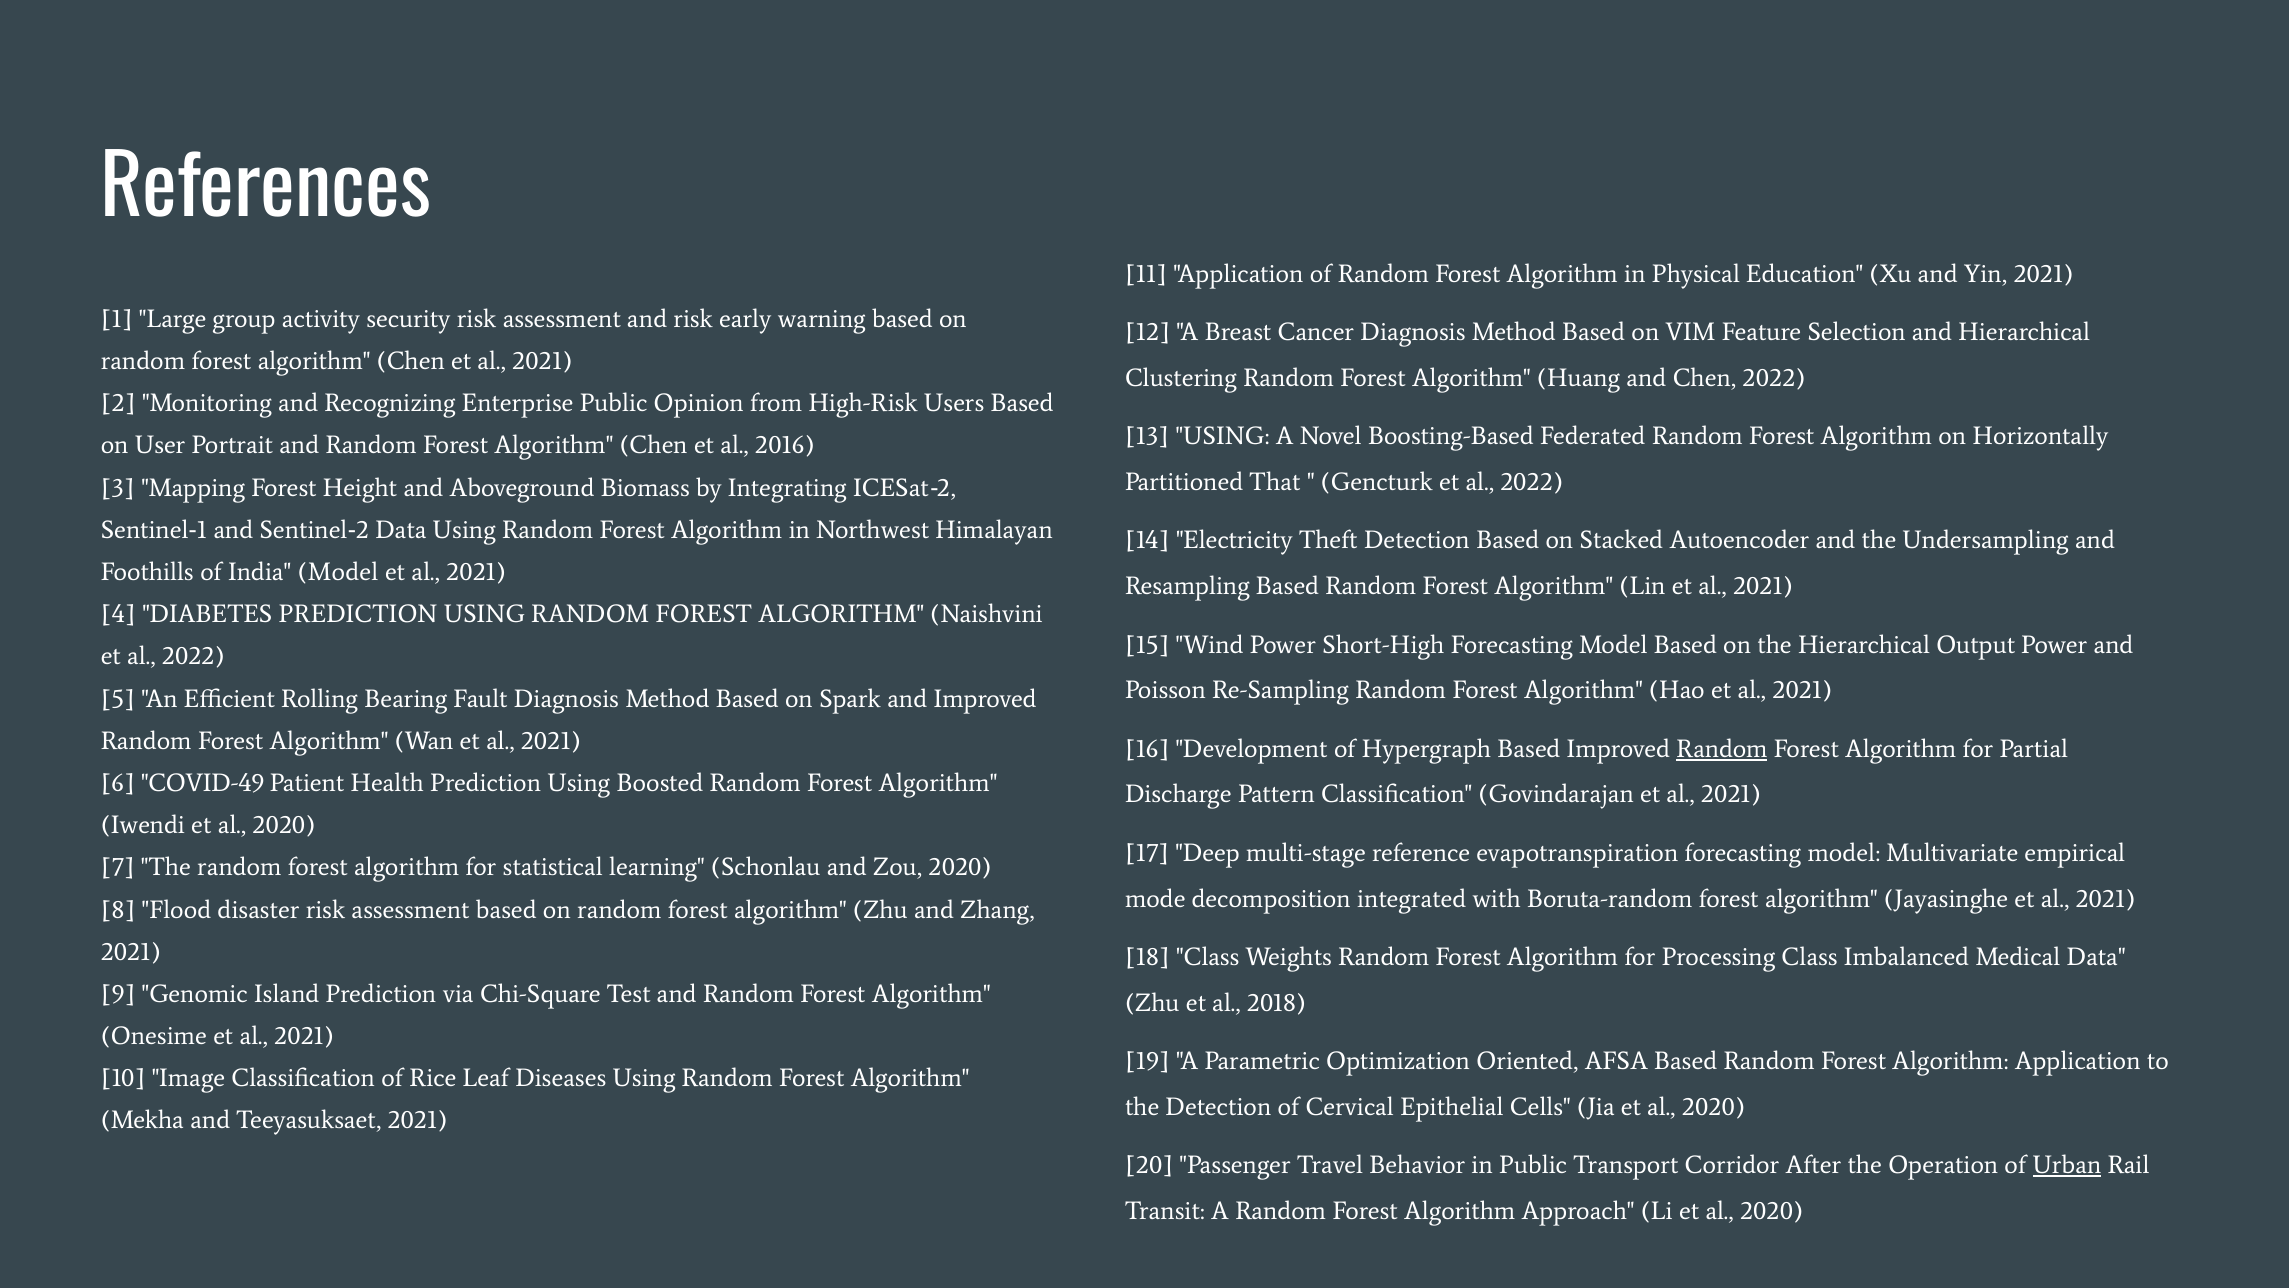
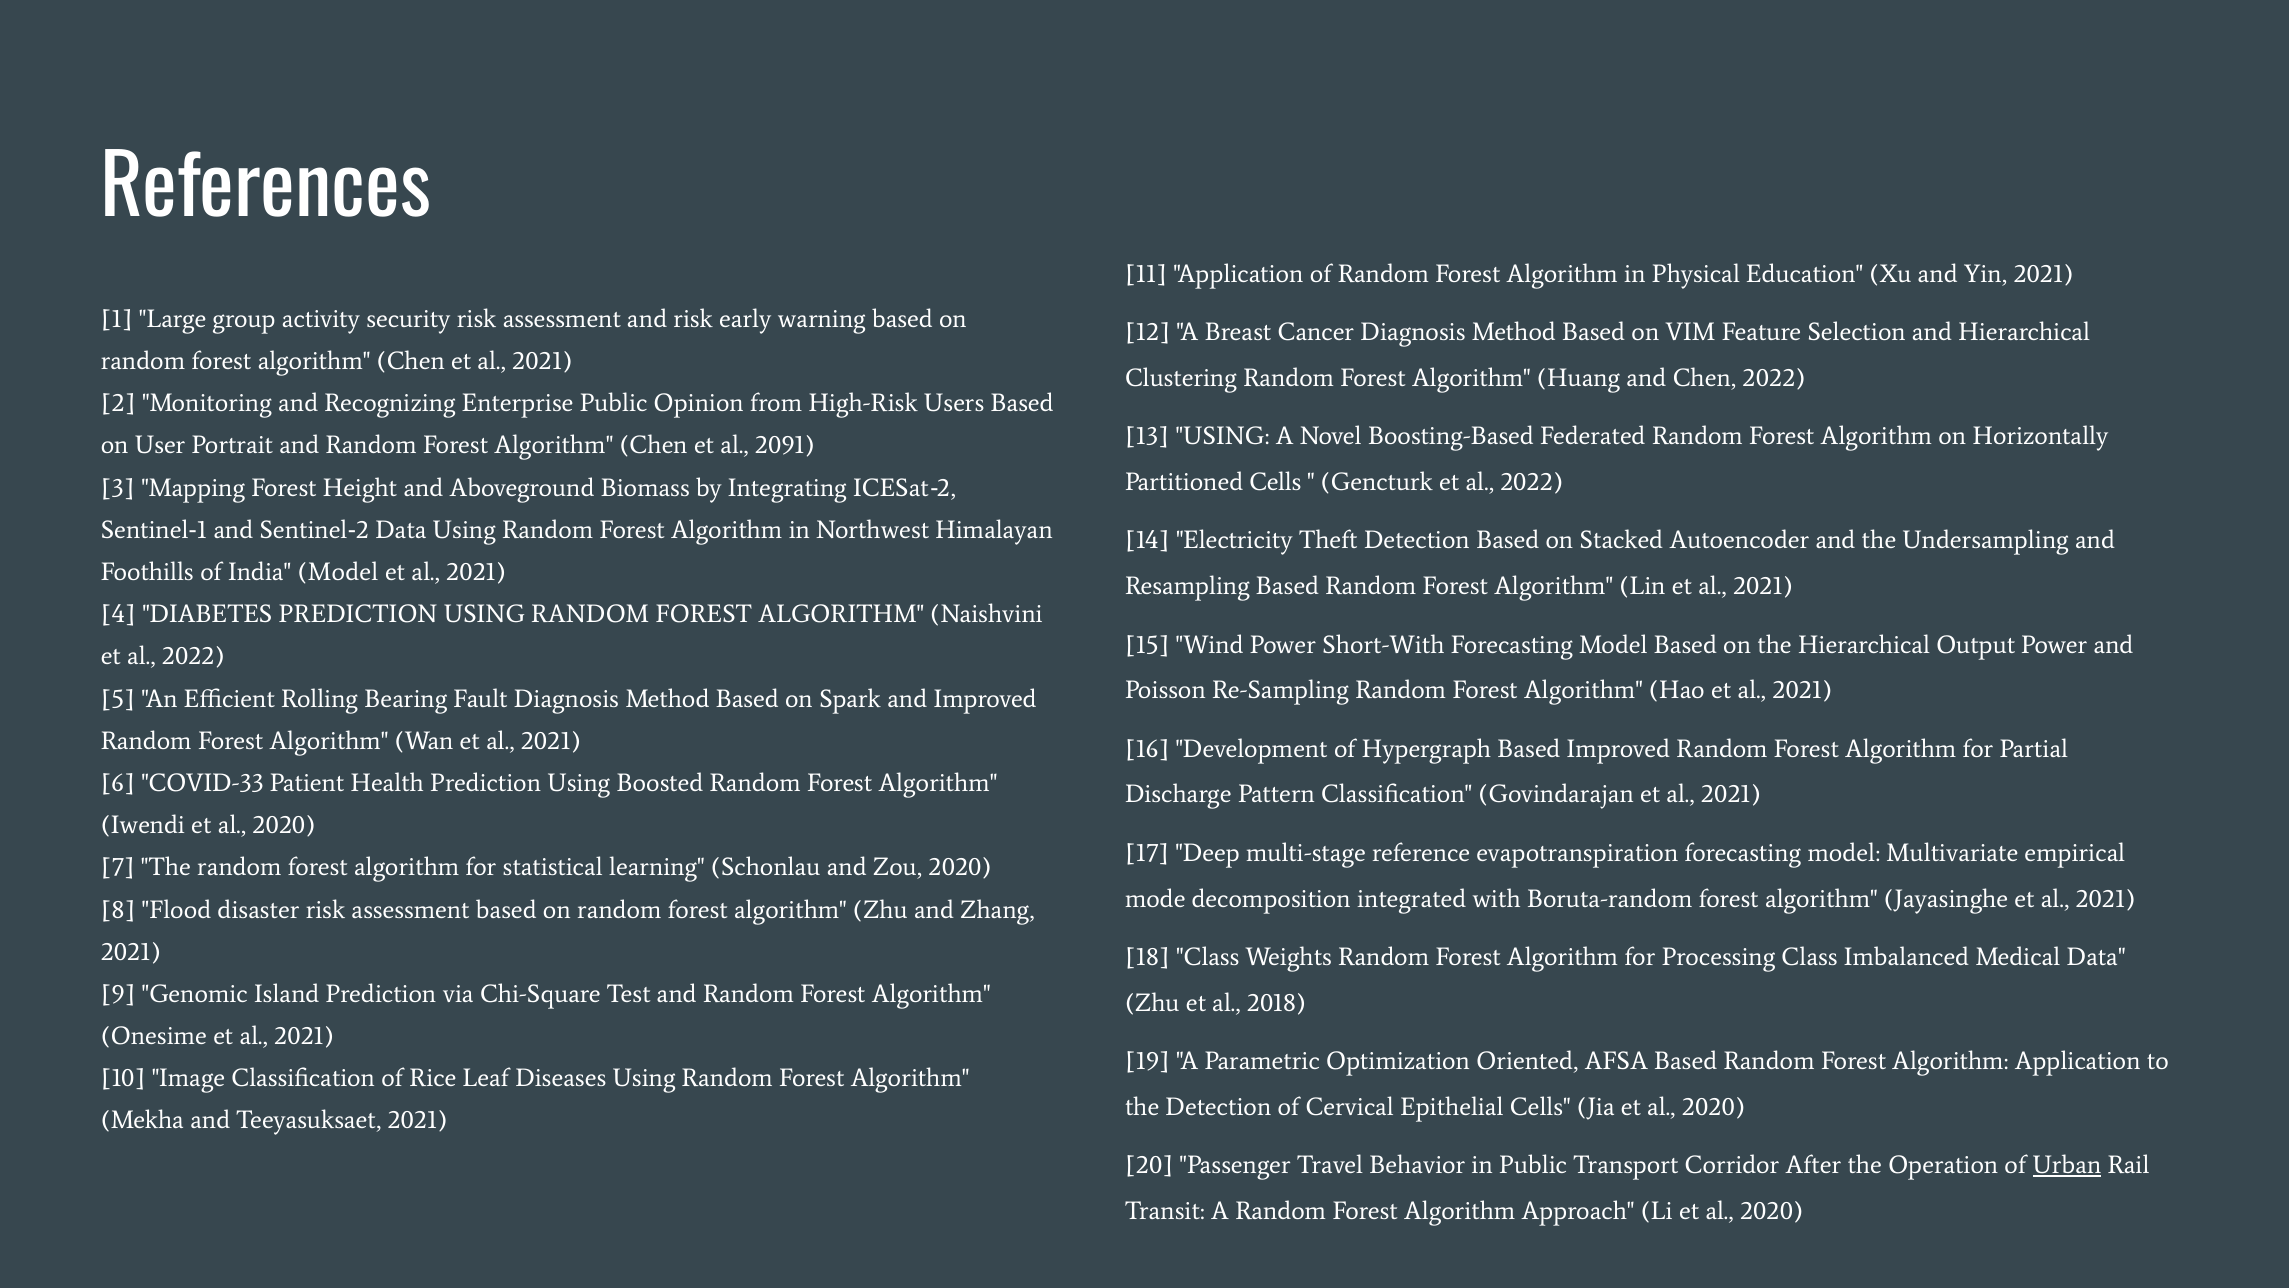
2016: 2016 -> 2091
Partitioned That: That -> Cells
Short-High: Short-High -> Short-With
Random at (1722, 749) underline: present -> none
COVID-49: COVID-49 -> COVID-33
